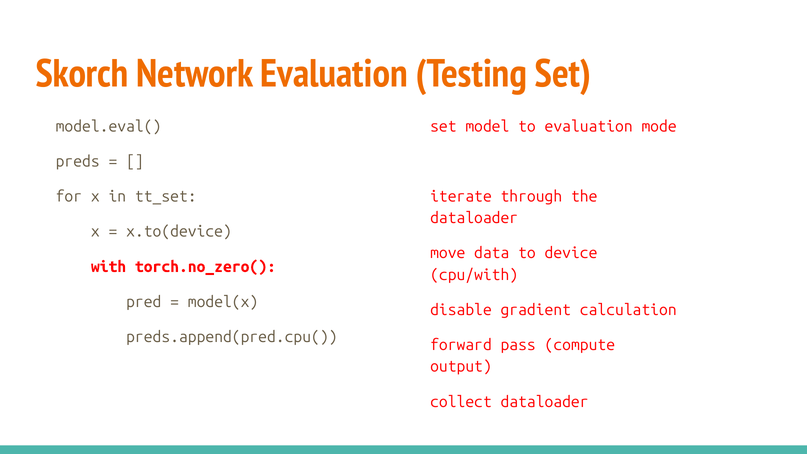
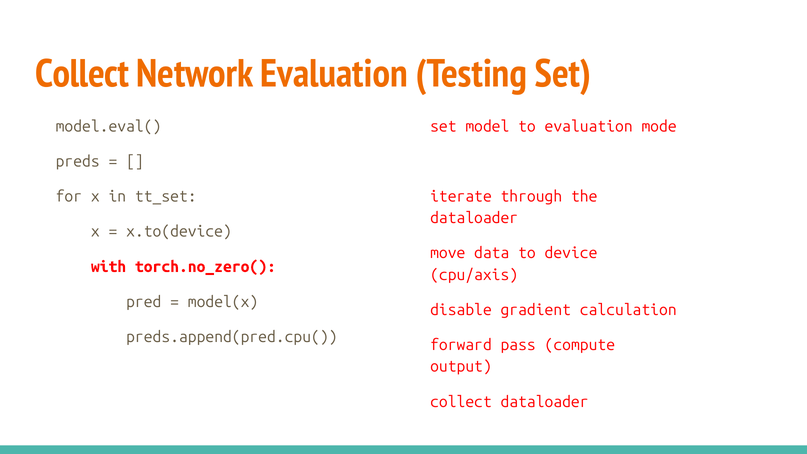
Skorch at (82, 74): Skorch -> Collect
cpu/with: cpu/with -> cpu/axis
